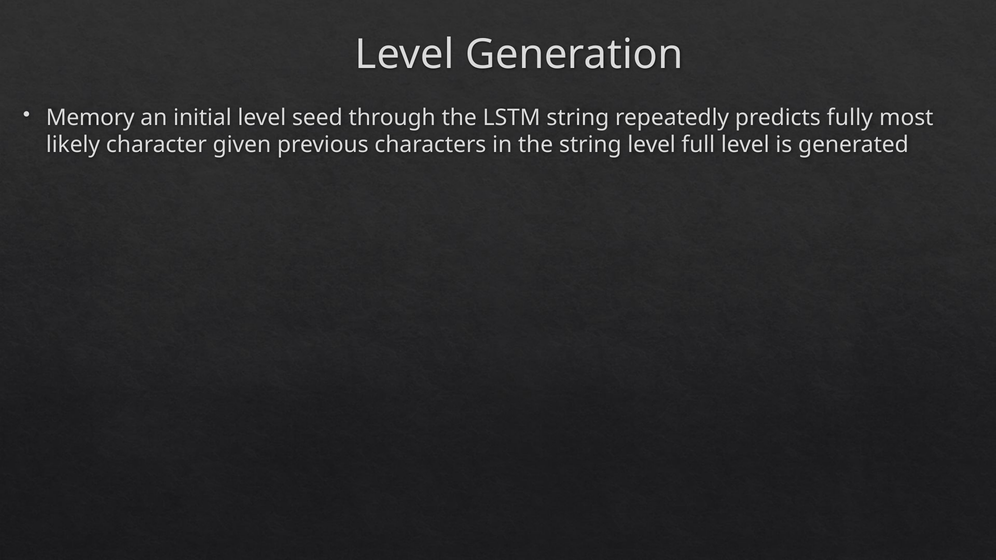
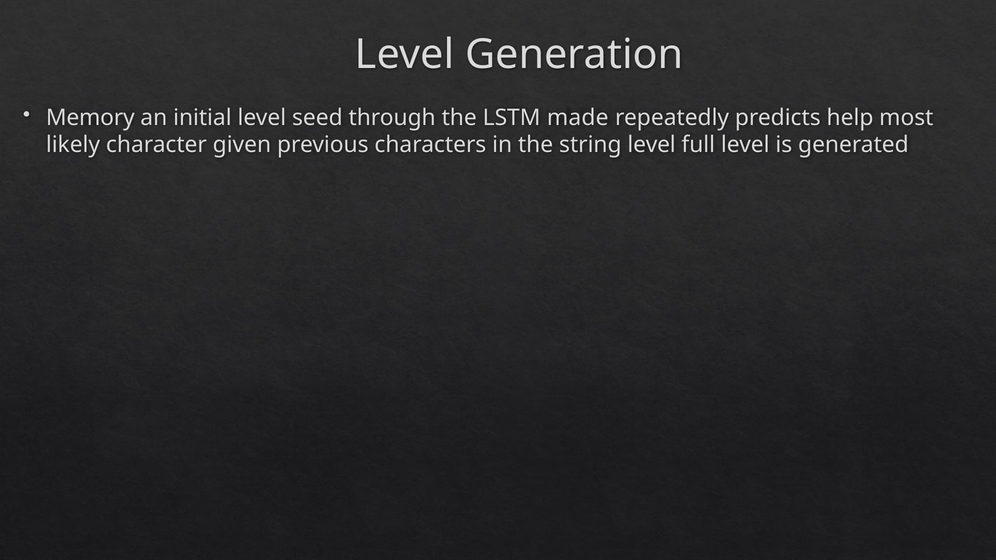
LSTM string: string -> made
fully: fully -> help
